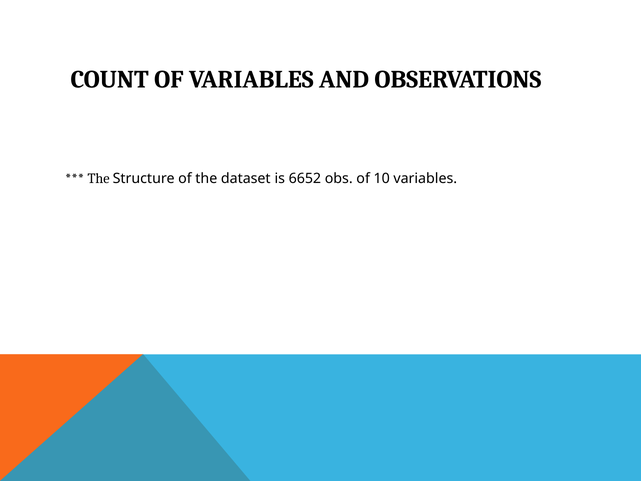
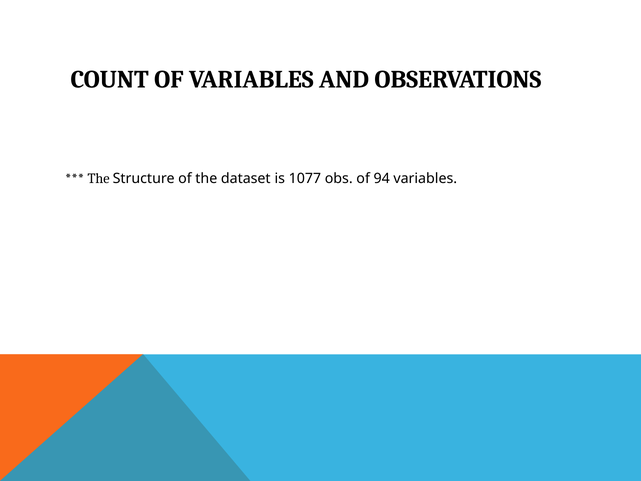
6652: 6652 -> 1077
10: 10 -> 94
